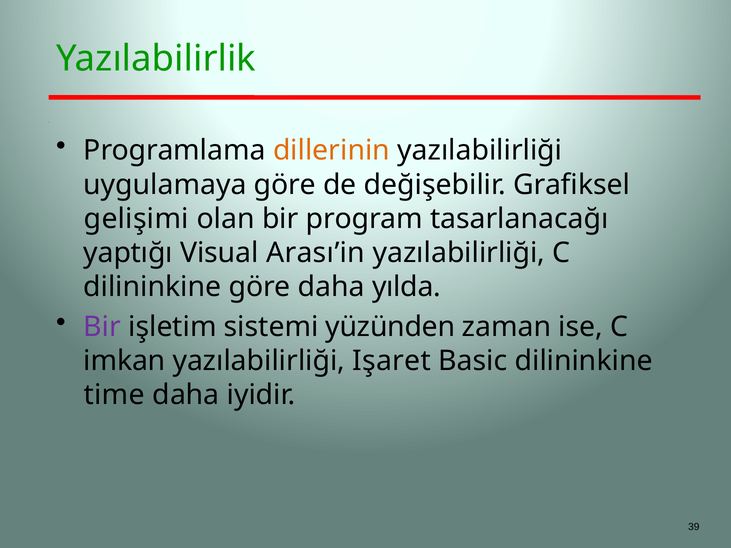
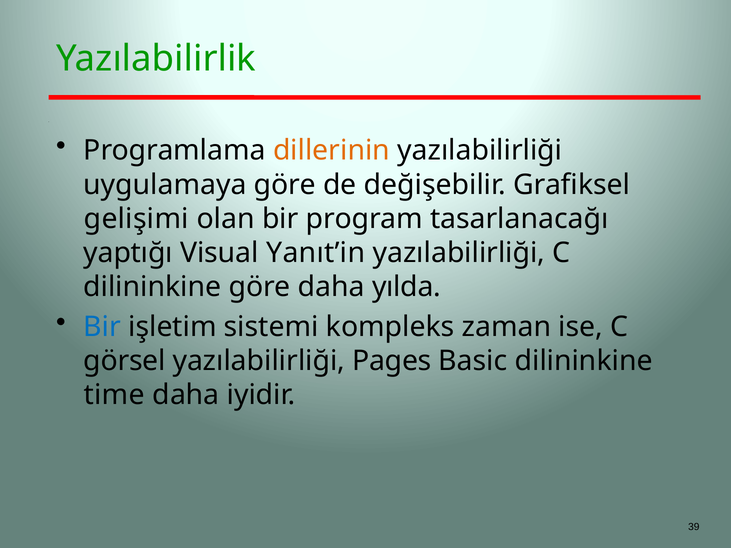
Arası’in: Arası’in -> Yanıt’in
Bir at (102, 327) colour: purple -> blue
yüzünden: yüzünden -> kompleks
imkan: imkan -> görsel
Işaret: Işaret -> Pages
